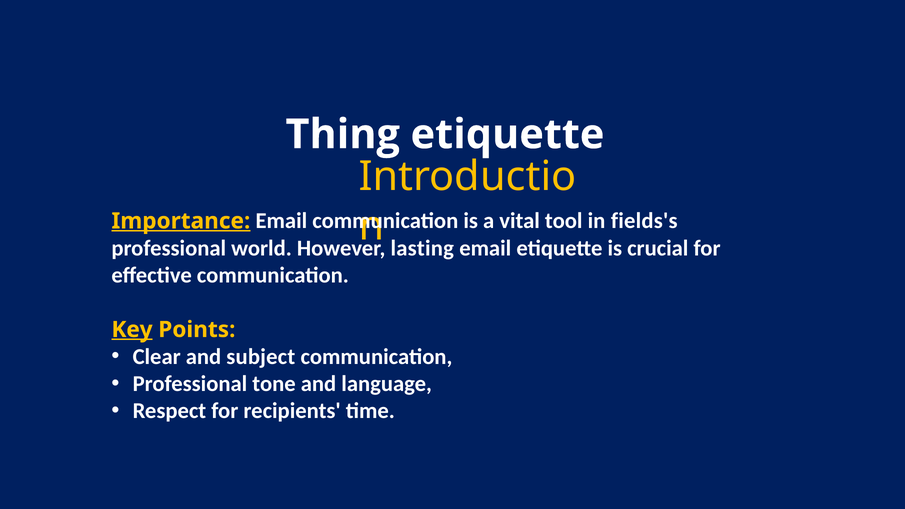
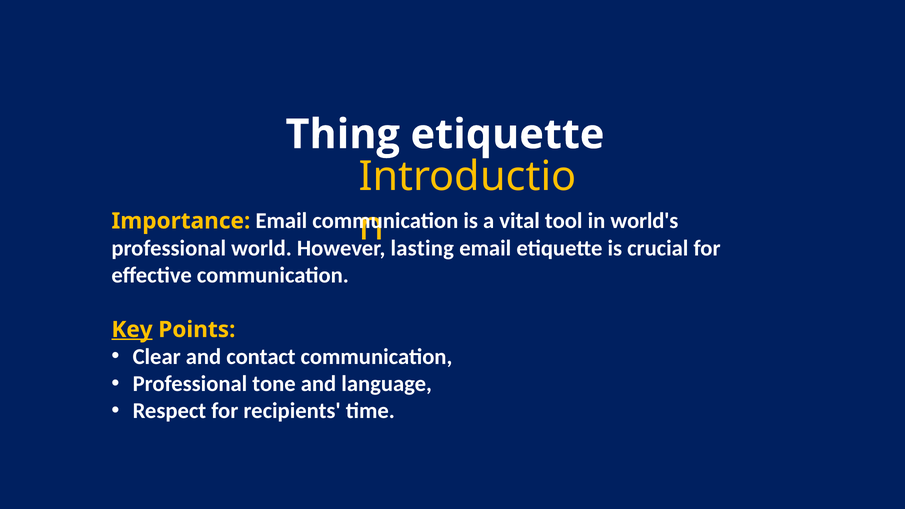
Importance underline: present -> none
fields's: fields's -> world's
subject: subject -> contact
